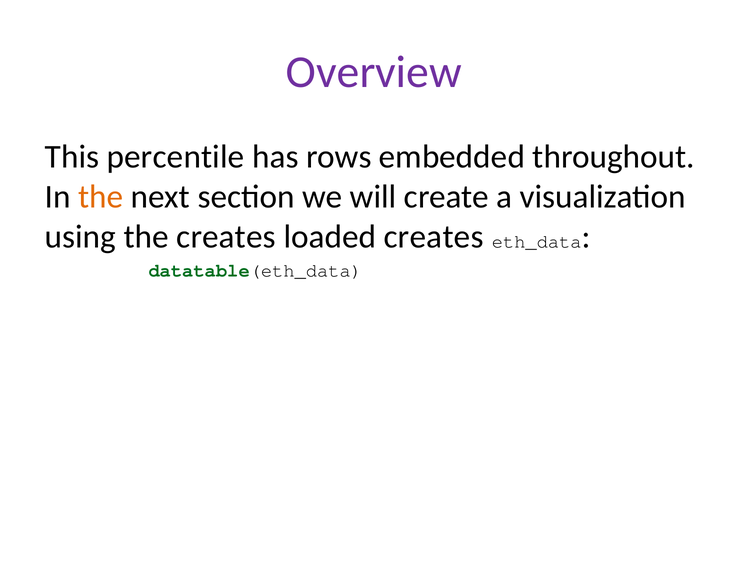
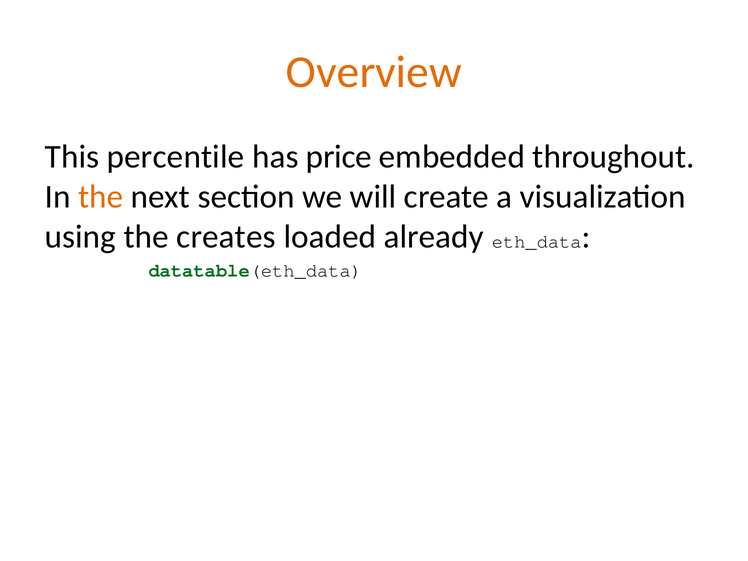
Overview colour: purple -> orange
rows: rows -> price
loaded creates: creates -> already
